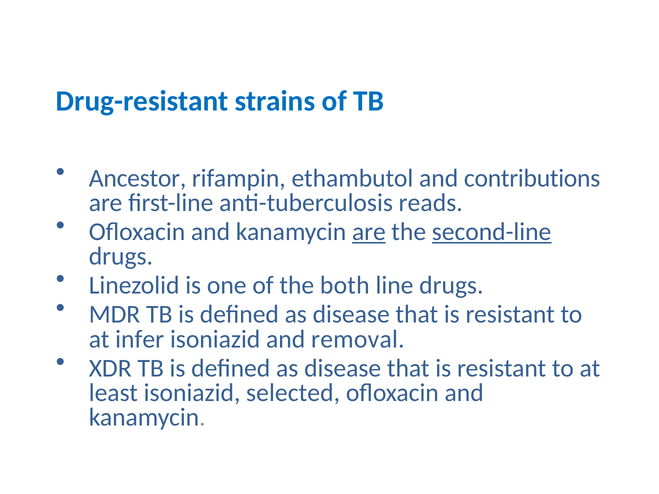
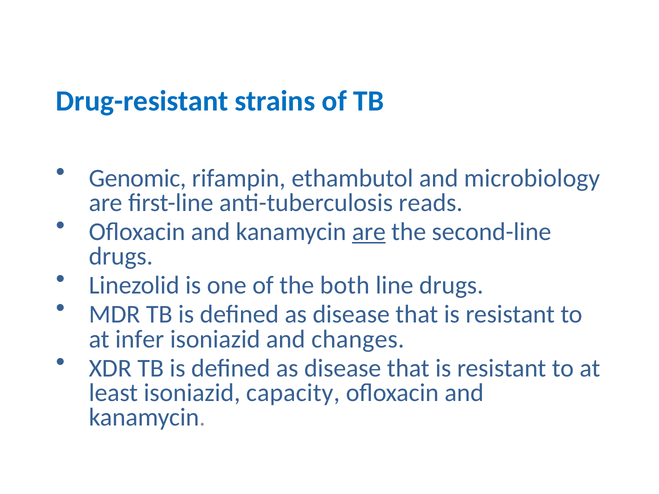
Ancestor: Ancestor -> Genomic
contributions: contributions -> microbiology
second-line underline: present -> none
removal: removal -> changes
selected: selected -> capacity
